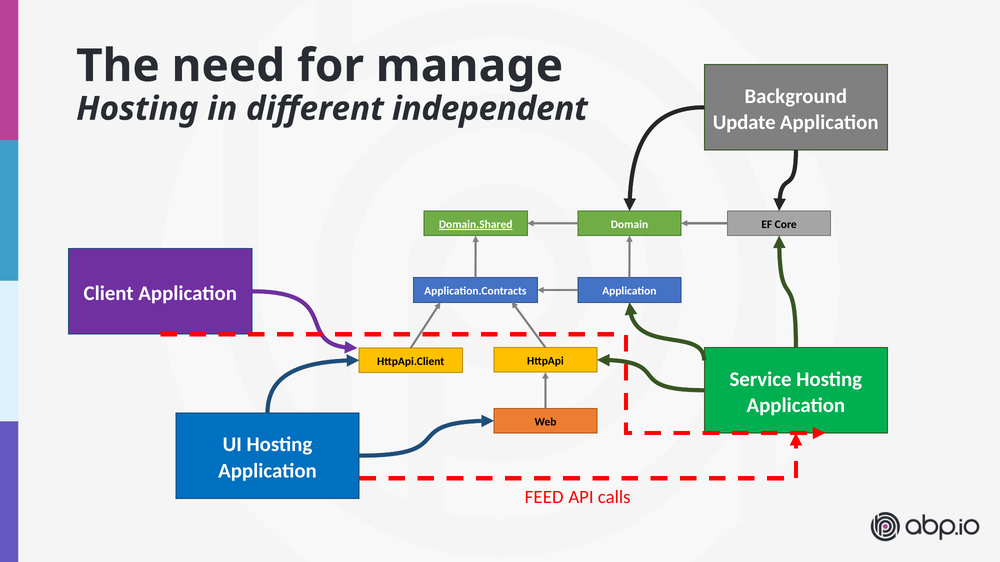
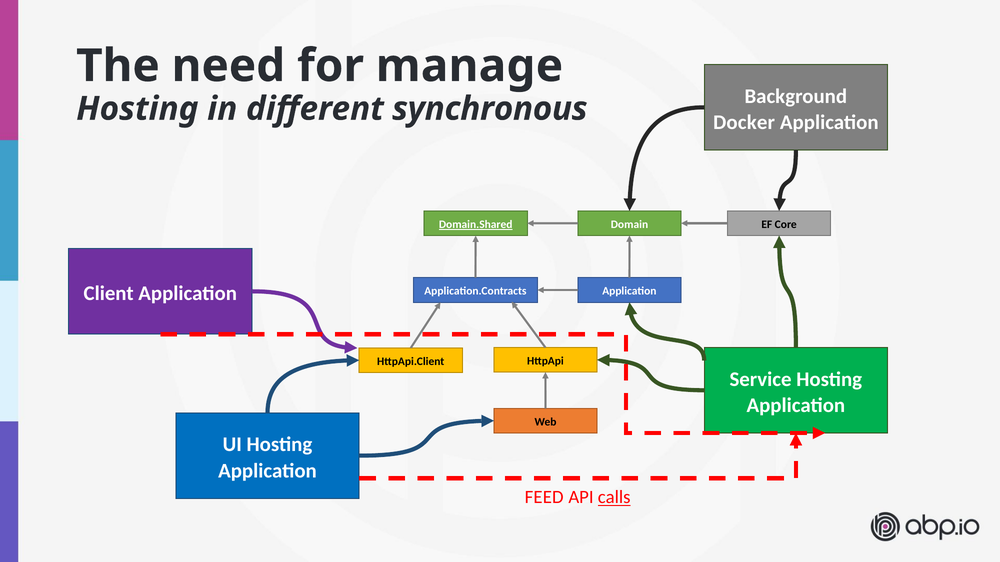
independent: independent -> synchronous
Update: Update -> Docker
calls underline: none -> present
